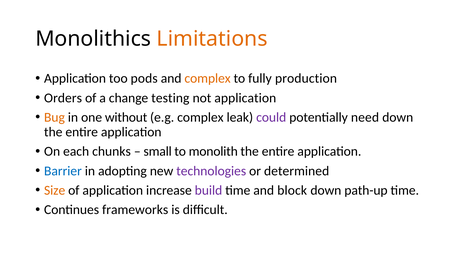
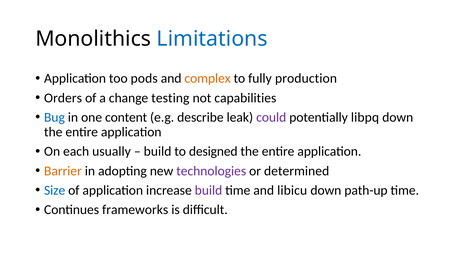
Limitations colour: orange -> blue
not application: application -> capabilities
Bug colour: orange -> blue
without: without -> content
e.g complex: complex -> describe
need: need -> libpq
chunks: chunks -> usually
small at (158, 151): small -> build
monolith: monolith -> designed
Barrier colour: blue -> orange
Size colour: orange -> blue
block: block -> libicu
